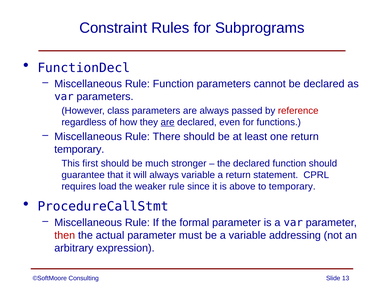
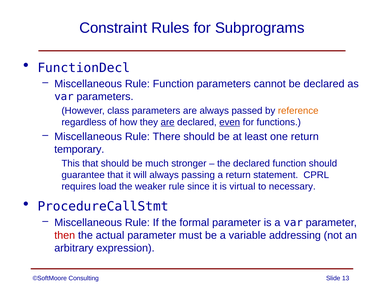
reference colour: red -> orange
even underline: none -> present
This first: first -> that
always variable: variable -> passing
above: above -> virtual
to temporary: temporary -> necessary
